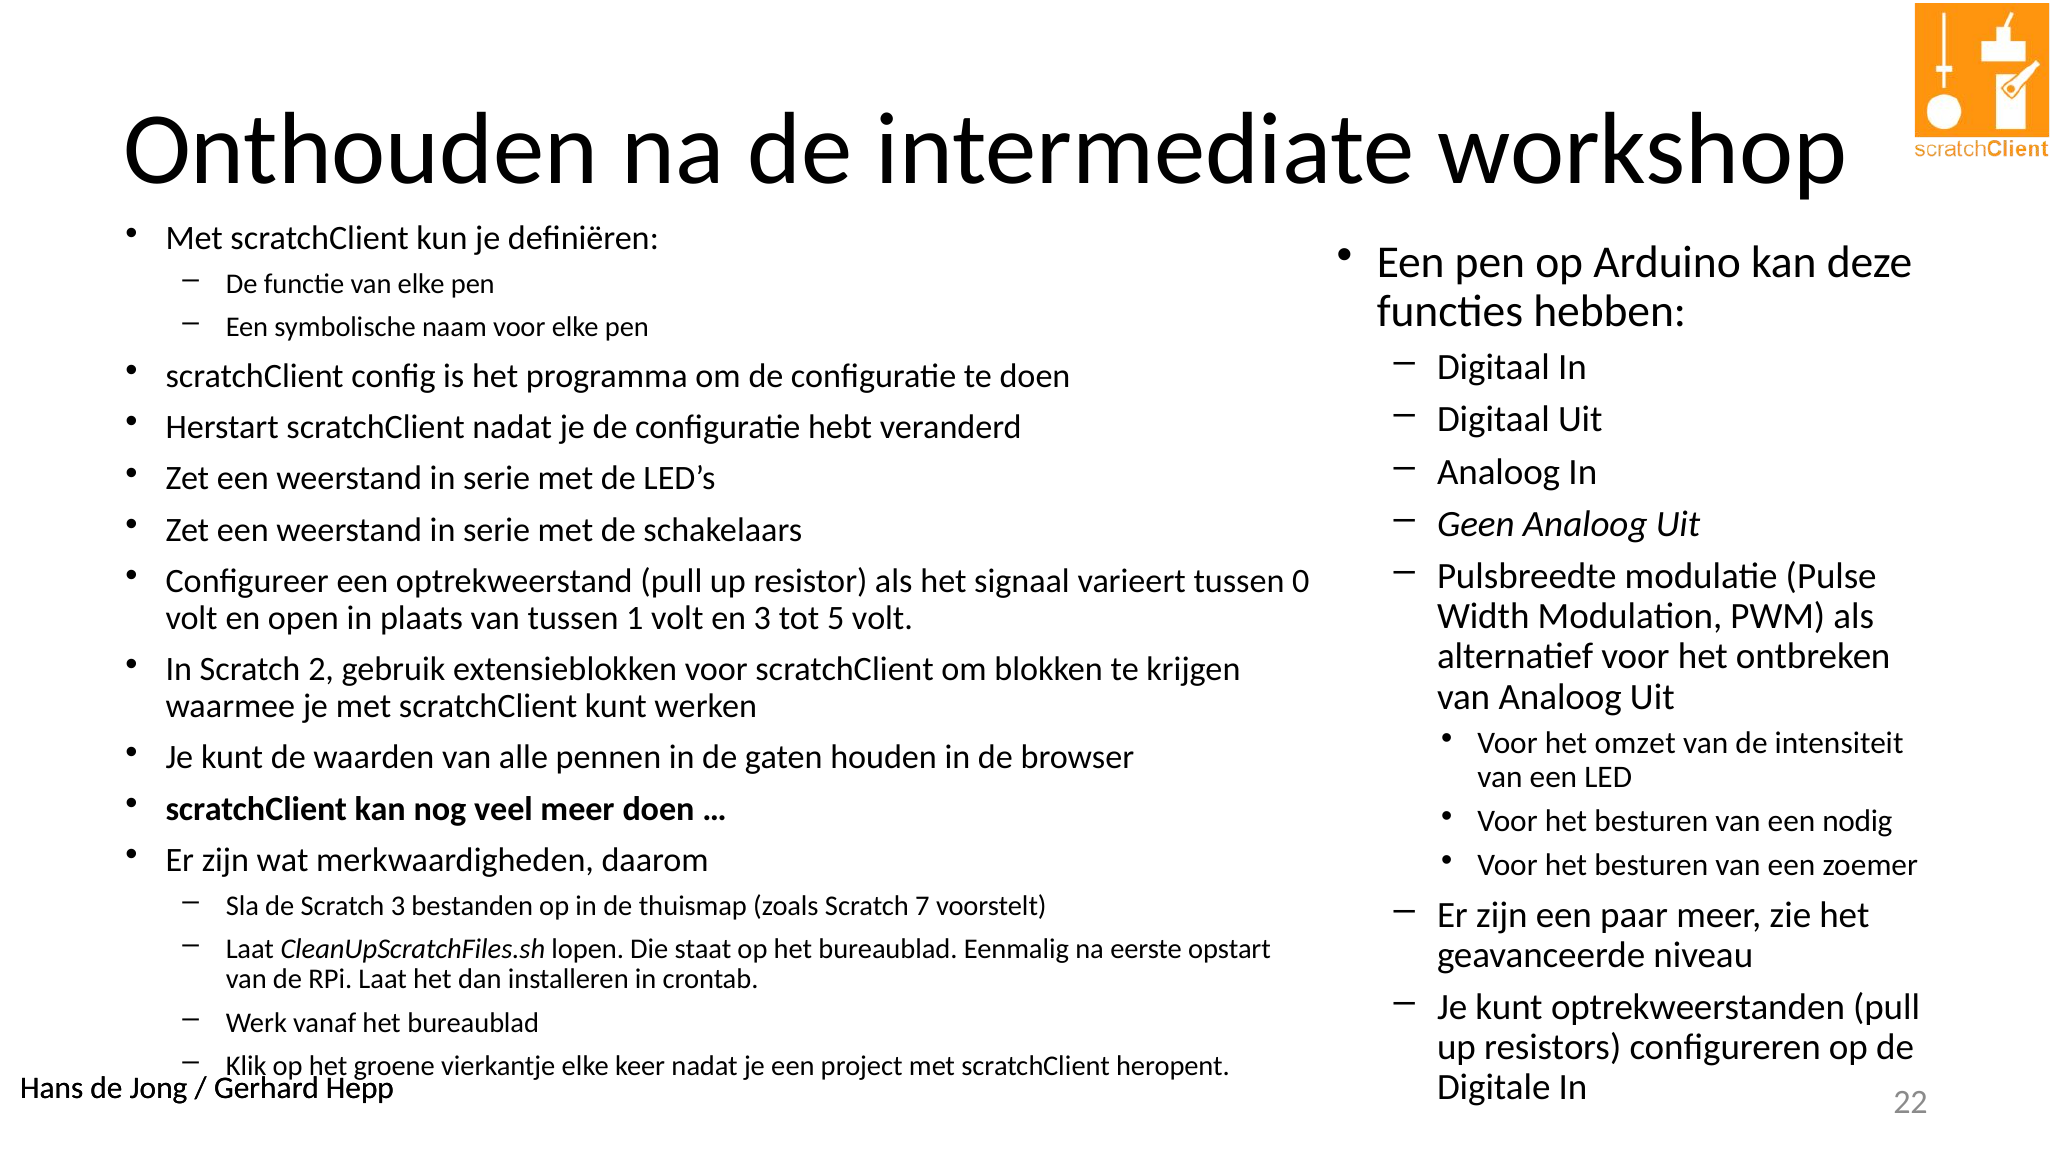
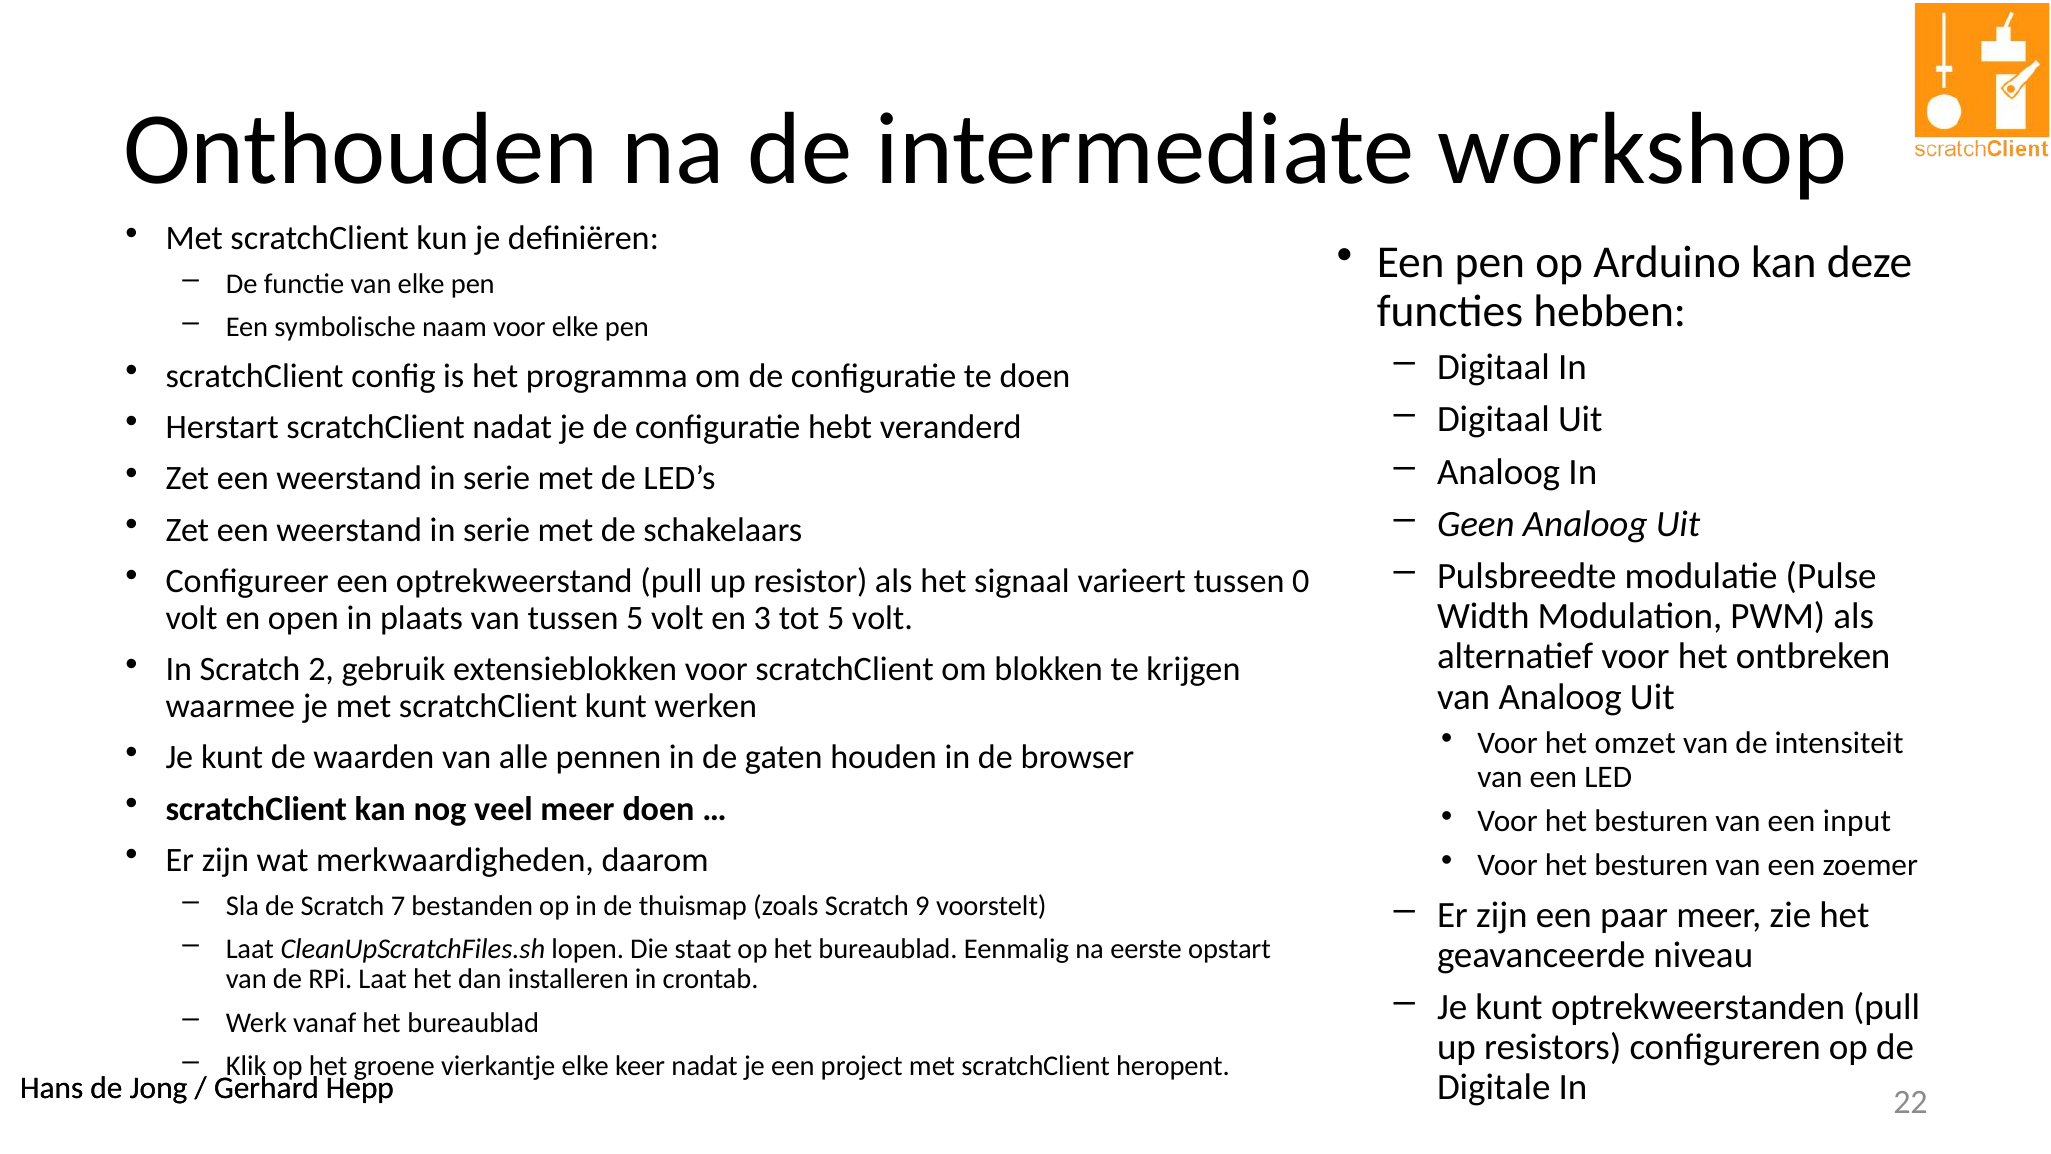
tussen 1: 1 -> 5
nodig: nodig -> input
Scratch 3: 3 -> 7
7: 7 -> 9
